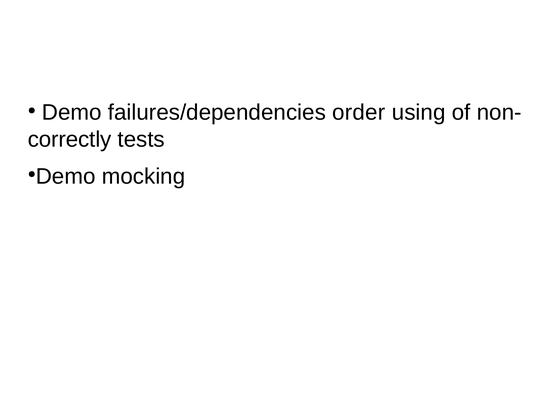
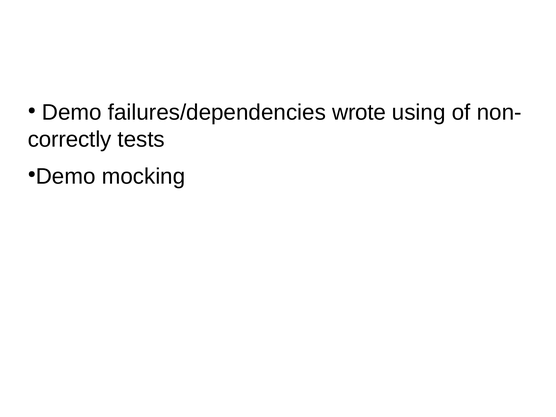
order: order -> wrote
